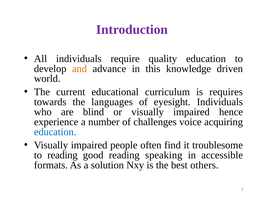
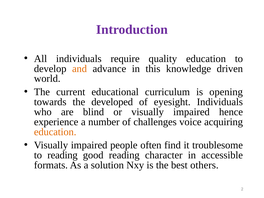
requires: requires -> opening
languages: languages -> developed
education at (55, 132) colour: blue -> orange
speaking: speaking -> character
